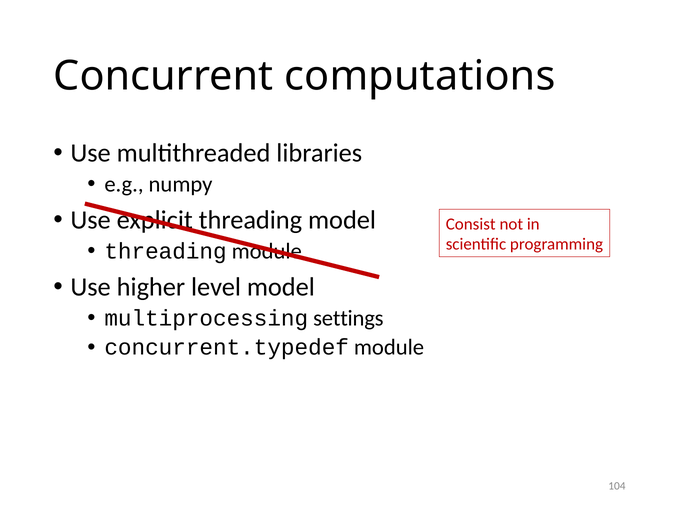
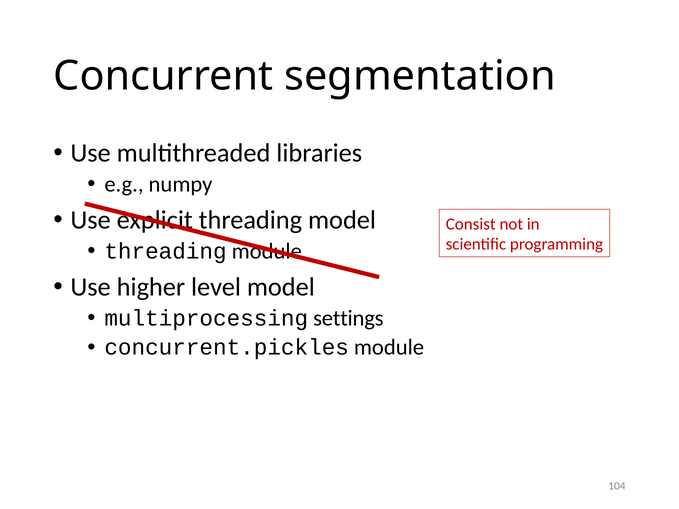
computations: computations -> segmentation
concurrent.typedef: concurrent.typedef -> concurrent.pickles
